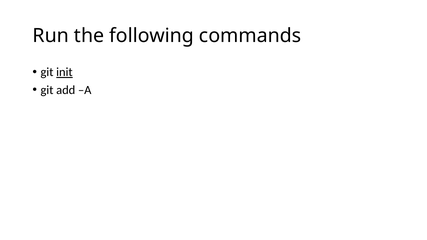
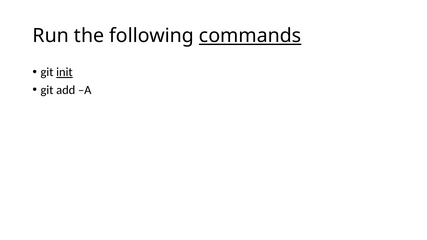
commands underline: none -> present
